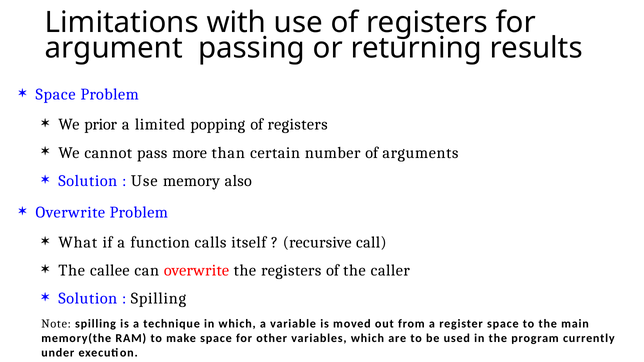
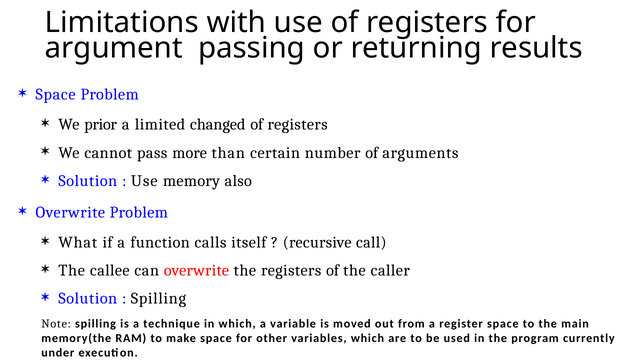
popping: popping -> changed
